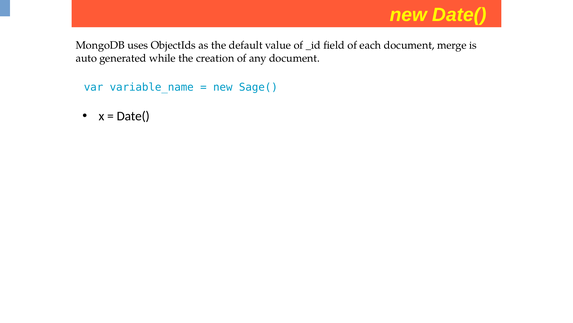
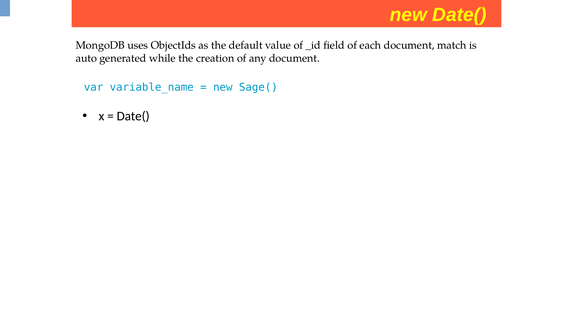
merge: merge -> match
